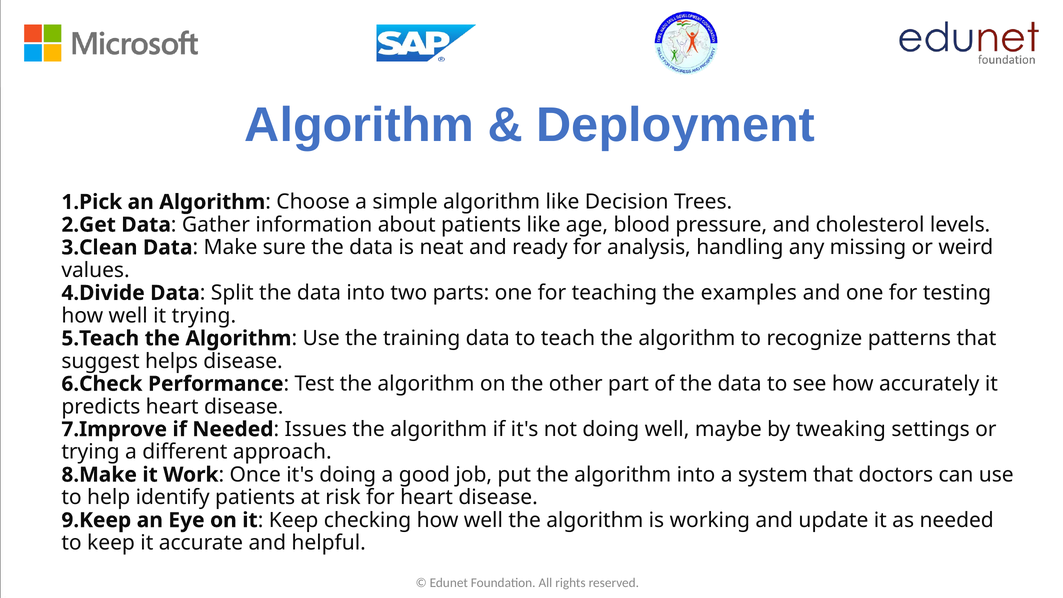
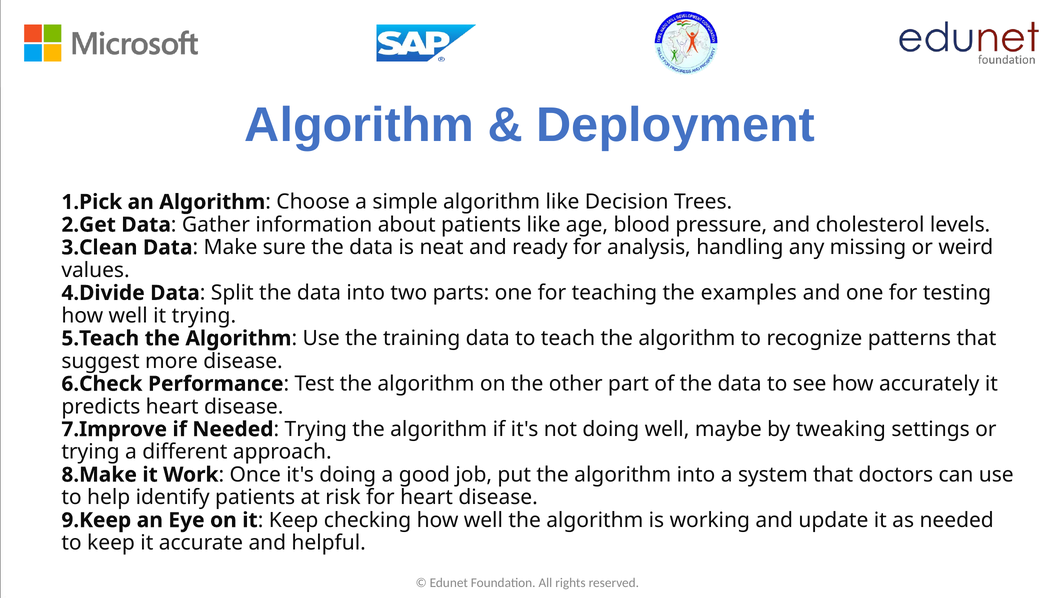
helps: helps -> more
Issues at (316, 429): Issues -> Trying
